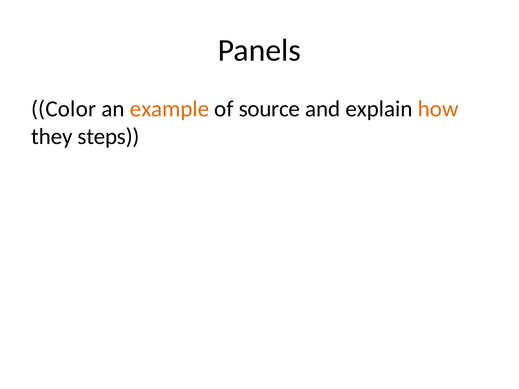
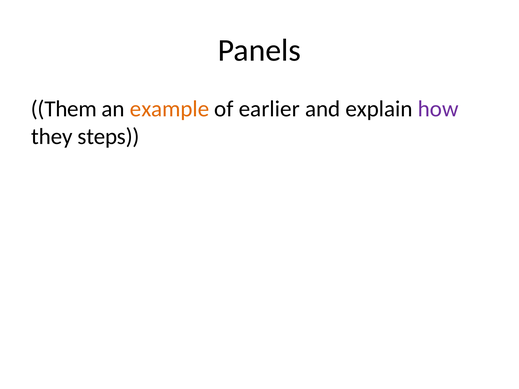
Color: Color -> Them
source: source -> earlier
how colour: orange -> purple
